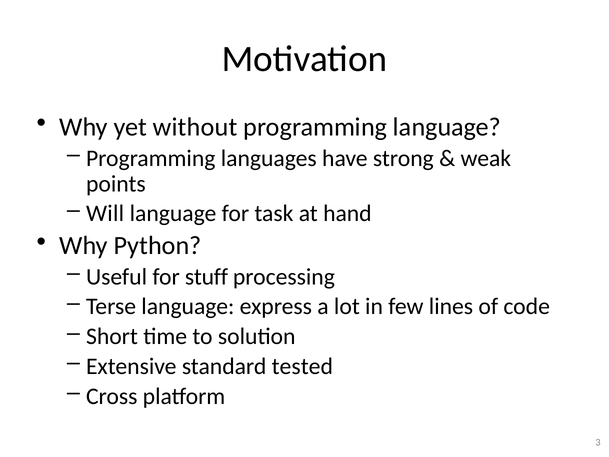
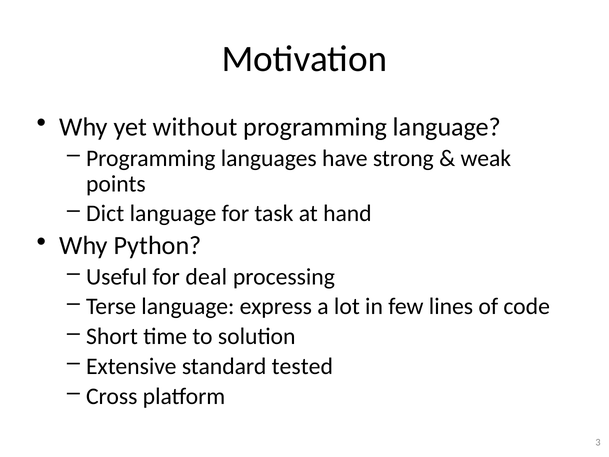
Will: Will -> Dict
stuff: stuff -> deal
